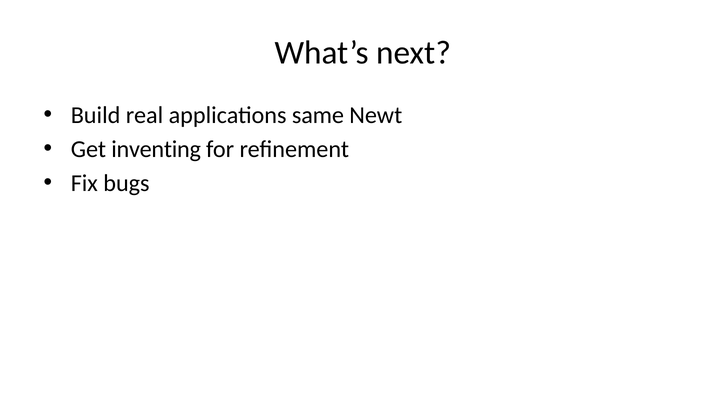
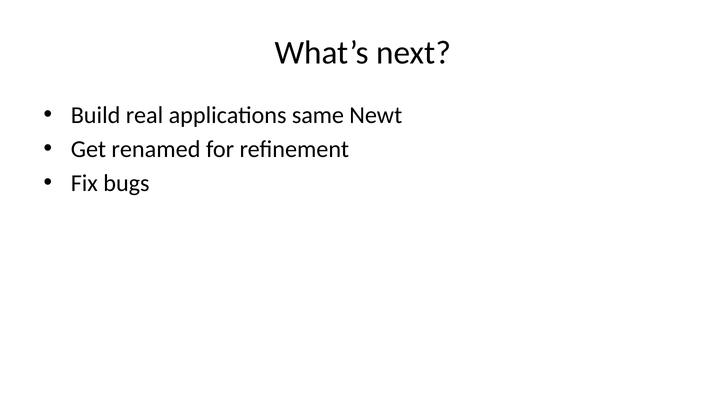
inventing: inventing -> renamed
